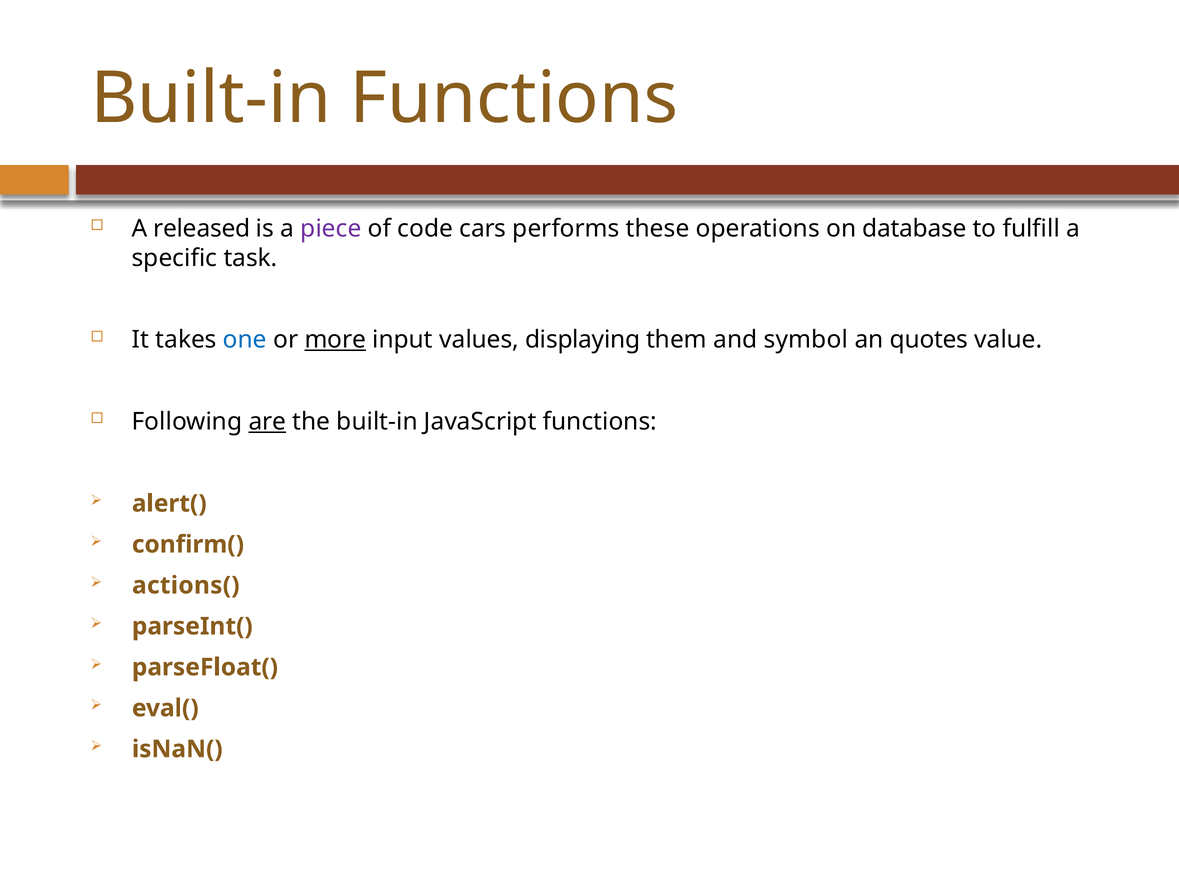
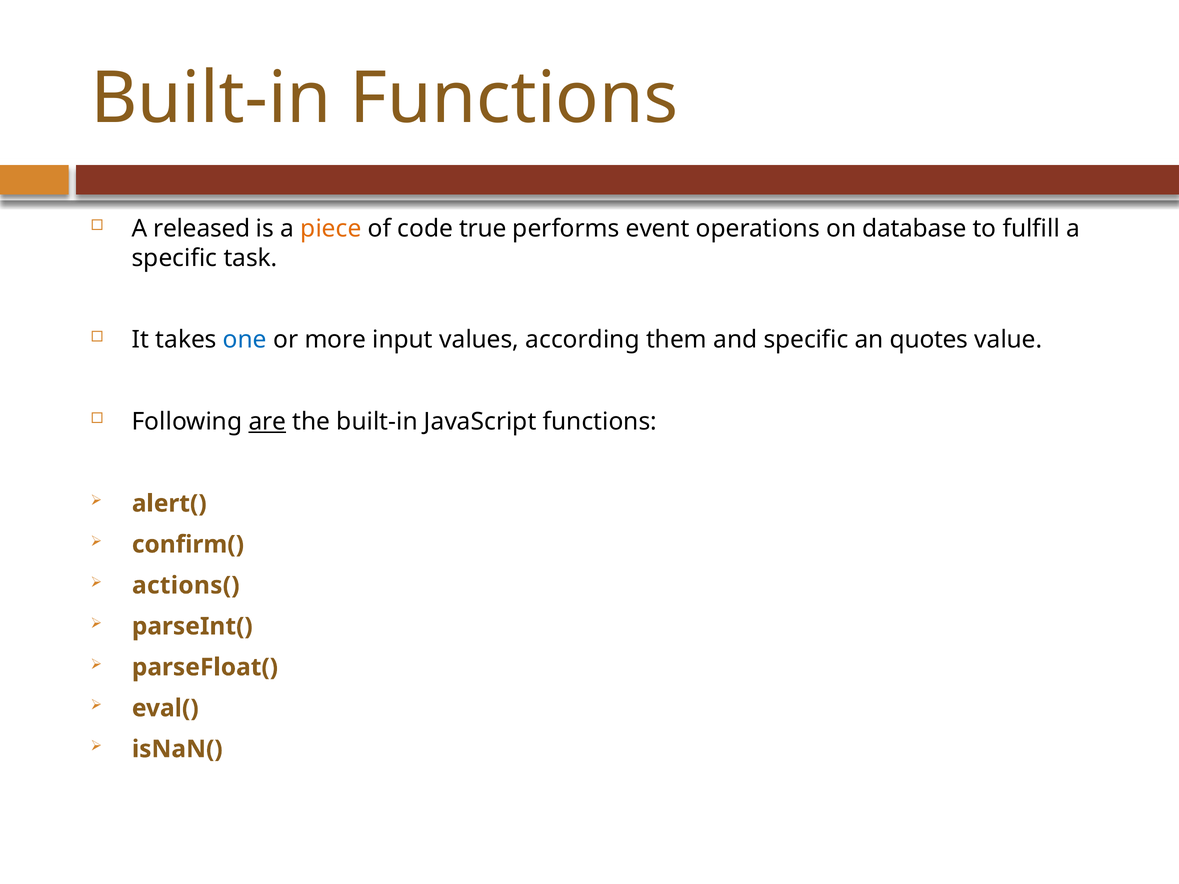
piece colour: purple -> orange
cars: cars -> true
these: these -> event
more underline: present -> none
displaying: displaying -> according
and symbol: symbol -> specific
